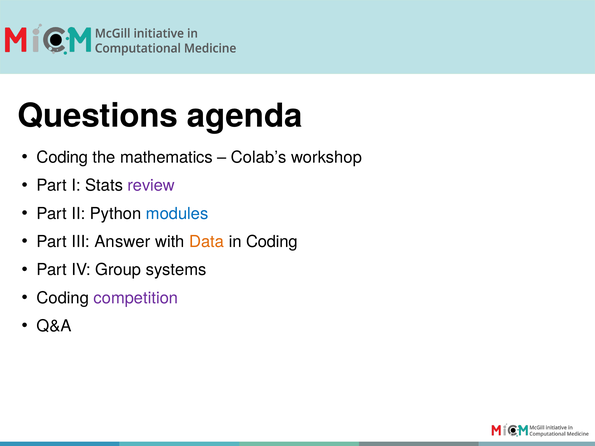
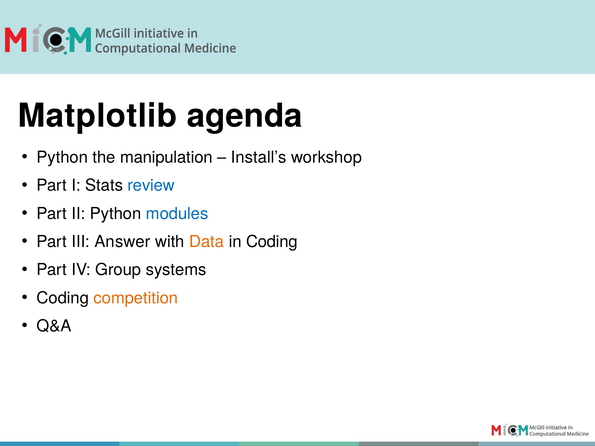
Questions: Questions -> Matplotlib
Coding at (62, 158): Coding -> Python
mathematics: mathematics -> manipulation
Colab’s: Colab’s -> Install’s
review colour: purple -> blue
competition colour: purple -> orange
